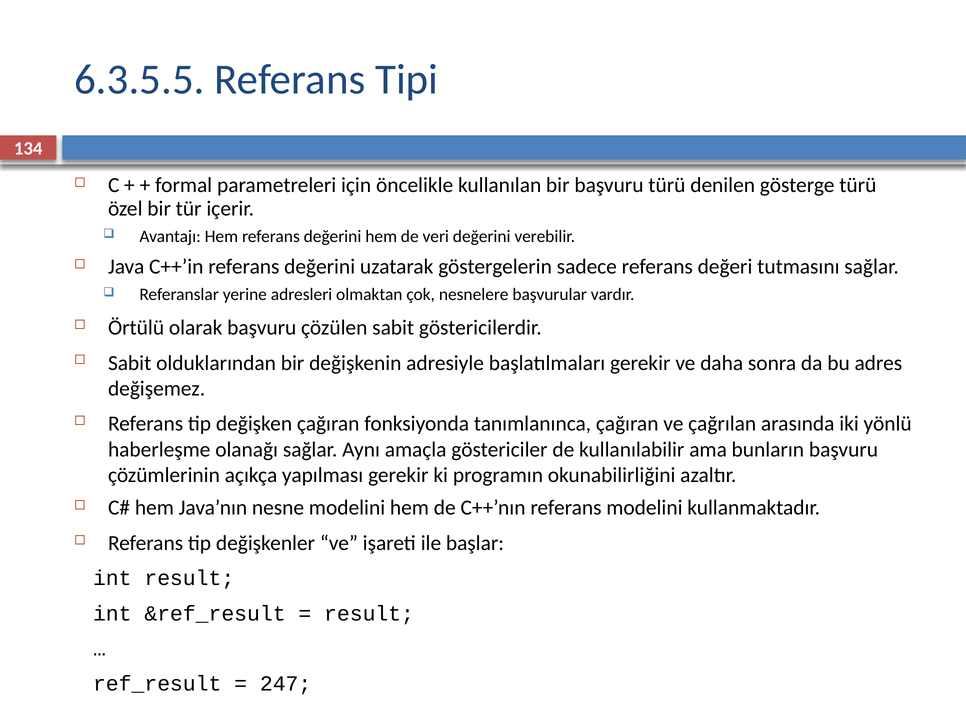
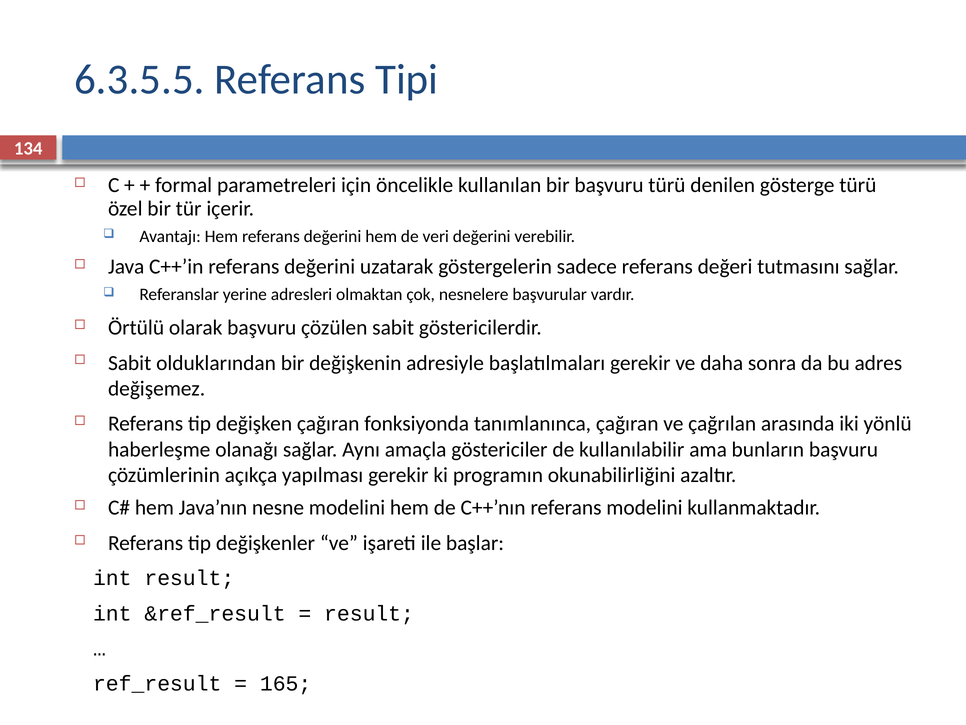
247: 247 -> 165
